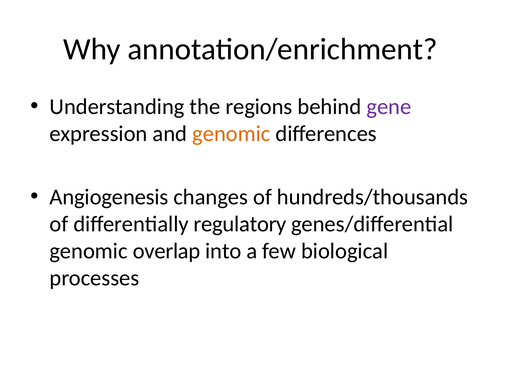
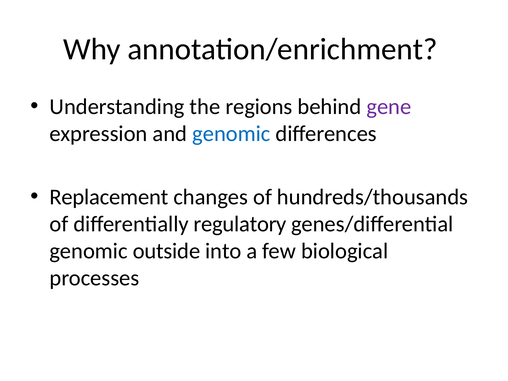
genomic at (231, 134) colour: orange -> blue
Angiogenesis: Angiogenesis -> Replacement
overlap: overlap -> outside
